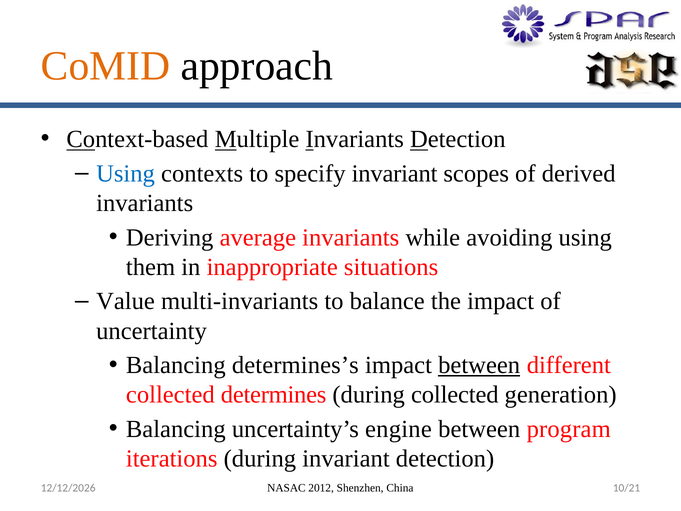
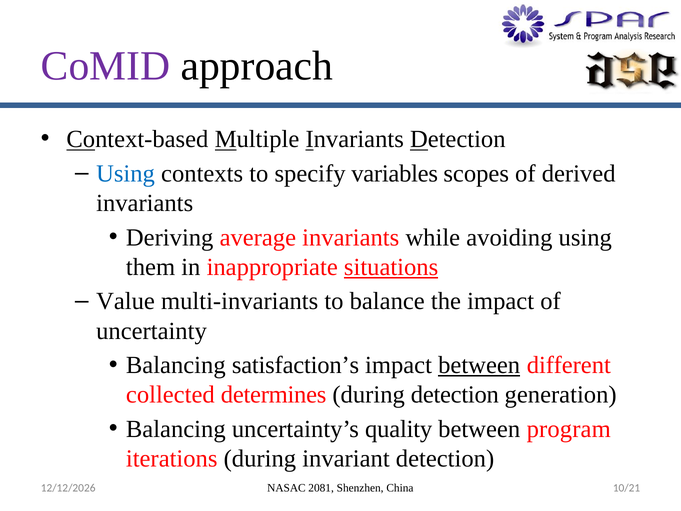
CoMID colour: orange -> purple
specify invariant: invariant -> variables
situations underline: none -> present
determines’s: determines’s -> satisfaction’s
during collected: collected -> detection
engine: engine -> quality
2012: 2012 -> 2081
